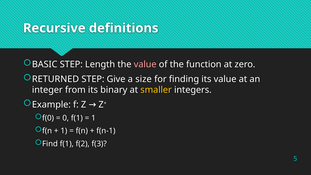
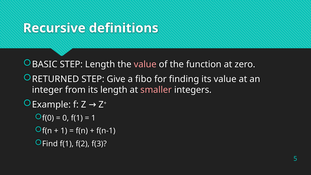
size: size -> fibo
its binary: binary -> length
smaller colour: yellow -> pink
